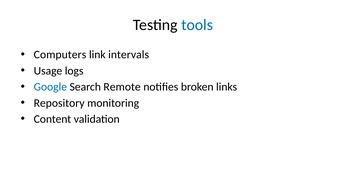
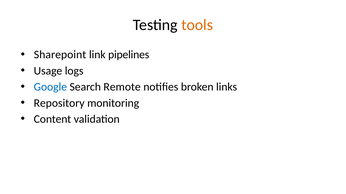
tools colour: blue -> orange
Computers: Computers -> Sharepoint
intervals: intervals -> pipelines
